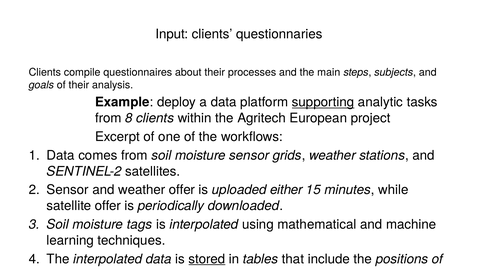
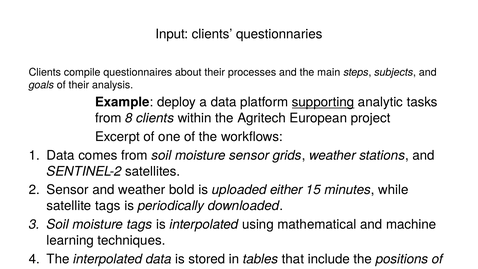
weather offer: offer -> bold
satellite offer: offer -> tags
stored underline: present -> none
